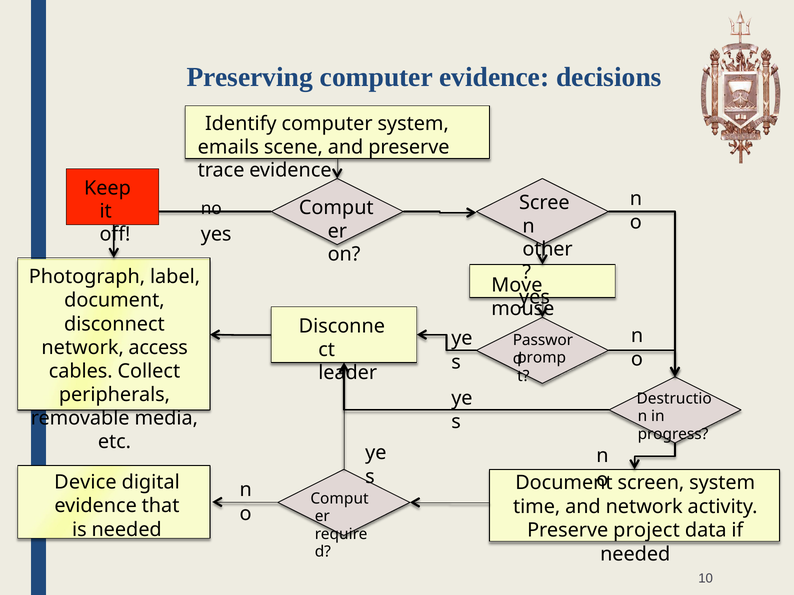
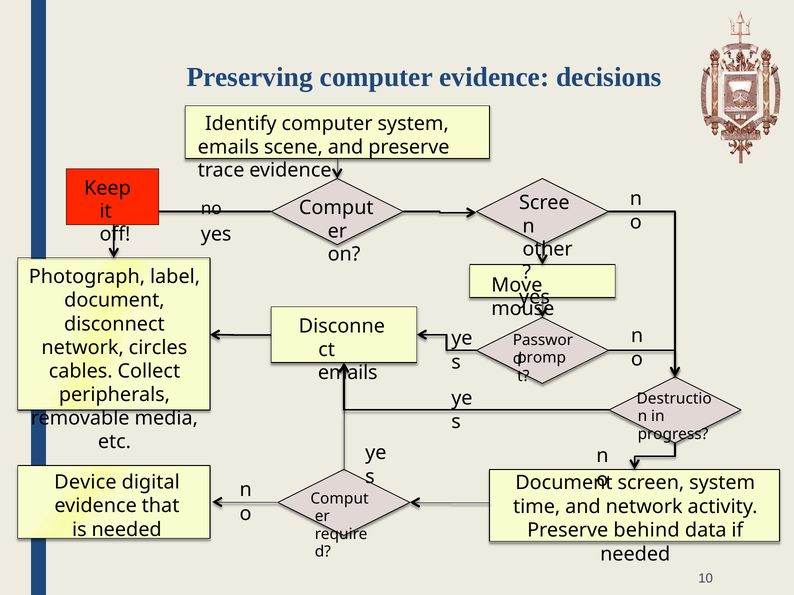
access: access -> circles
leader at (348, 373): leader -> emails
project: project -> behind
